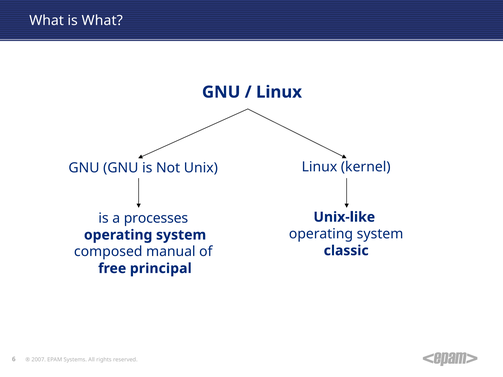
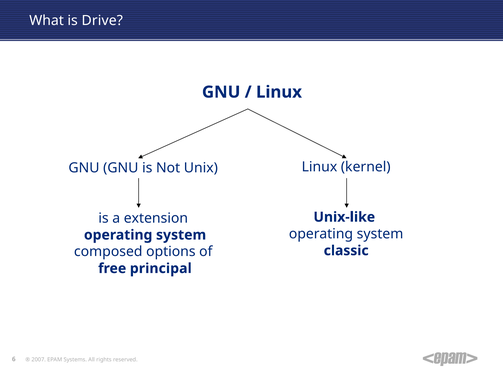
is What: What -> Drive
processes: processes -> extension
manual: manual -> options
